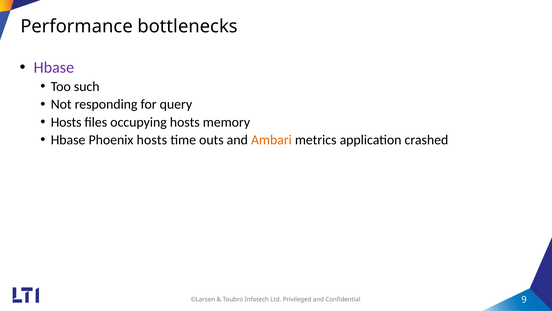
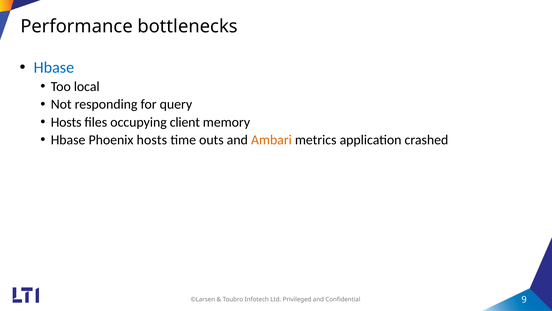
Hbase at (54, 67) colour: purple -> blue
such: such -> local
occupying hosts: hosts -> client
